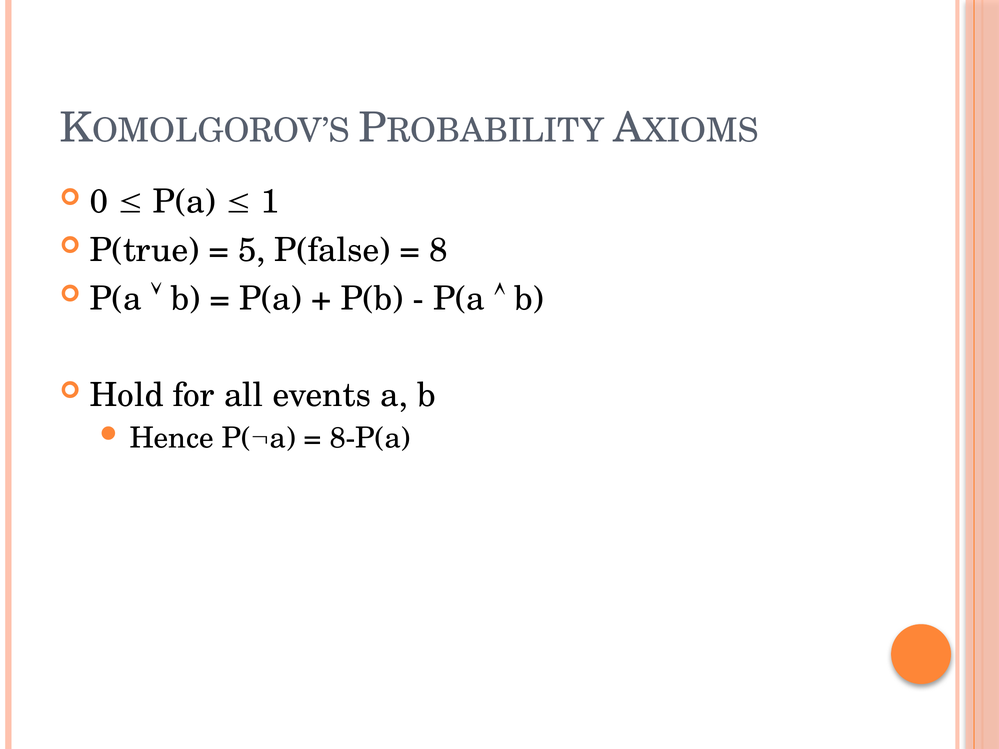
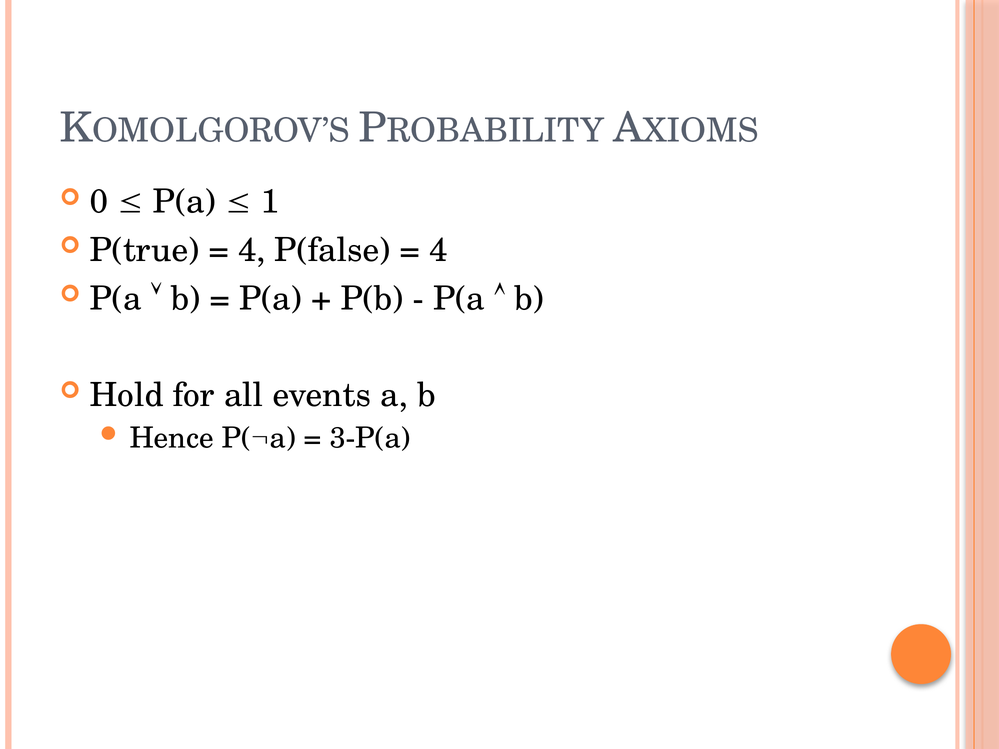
5 at (252, 250): 5 -> 4
8 at (438, 250): 8 -> 4
8-P(a: 8-P(a -> 3-P(a
